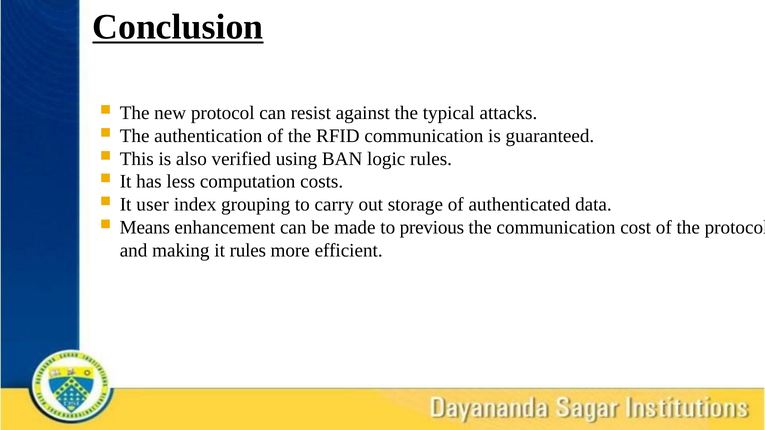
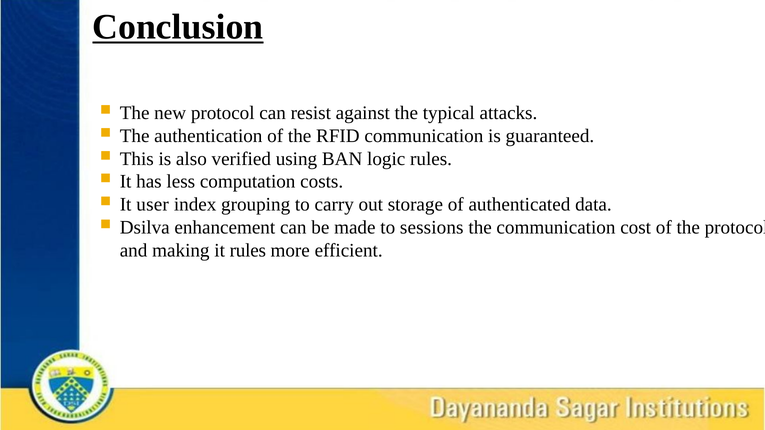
Means: Means -> Dsilva
previous: previous -> sessions
